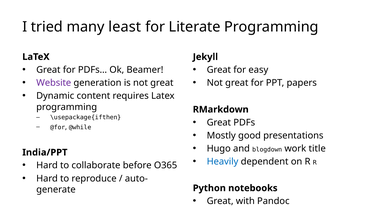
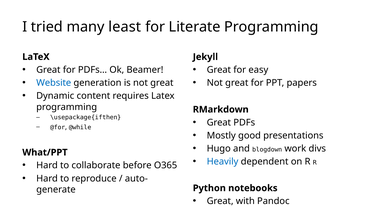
Website colour: purple -> blue
title: title -> divs
India/PPT: India/PPT -> What/PPT
